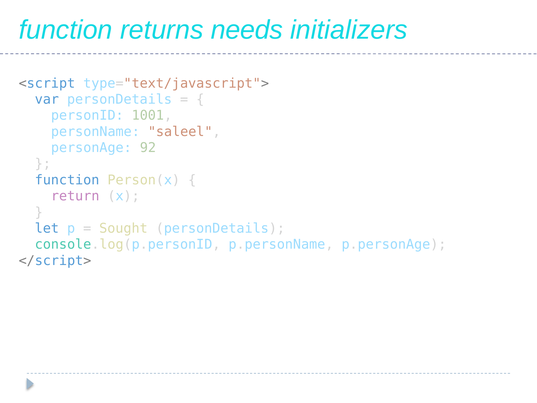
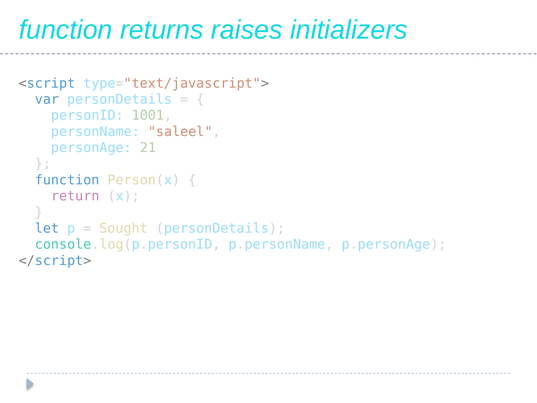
needs: needs -> raises
92: 92 -> 21
